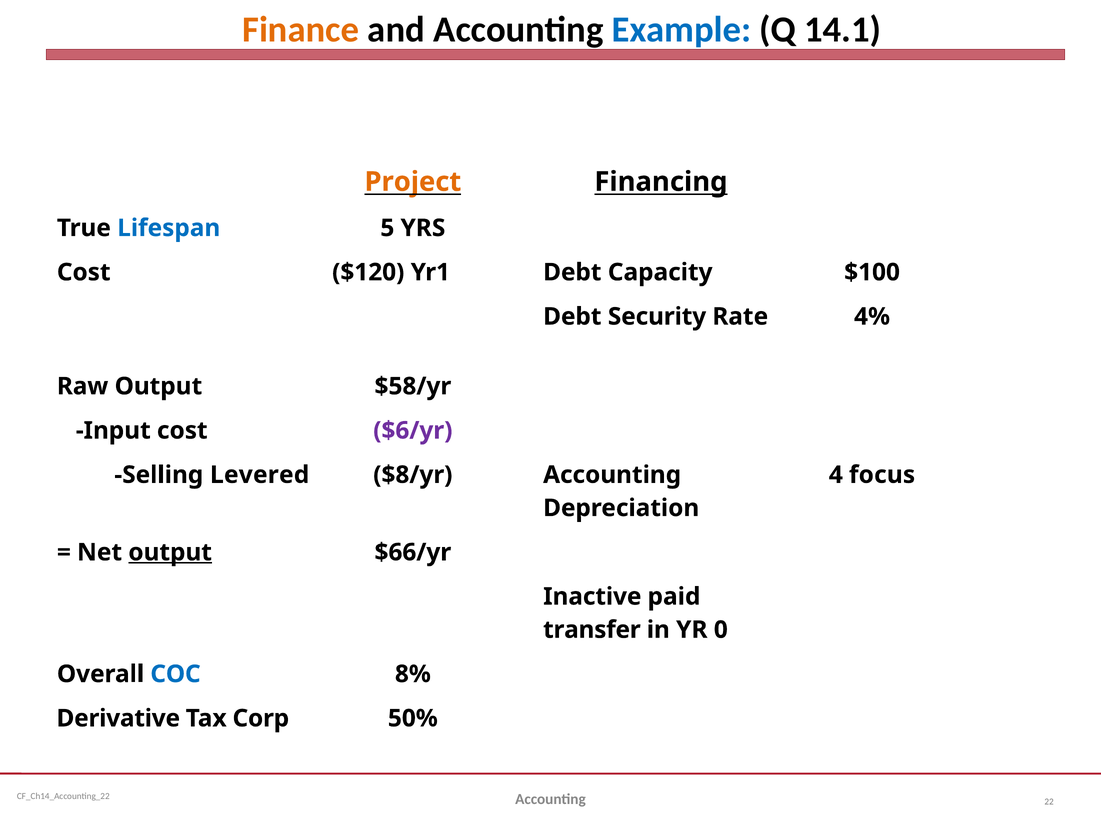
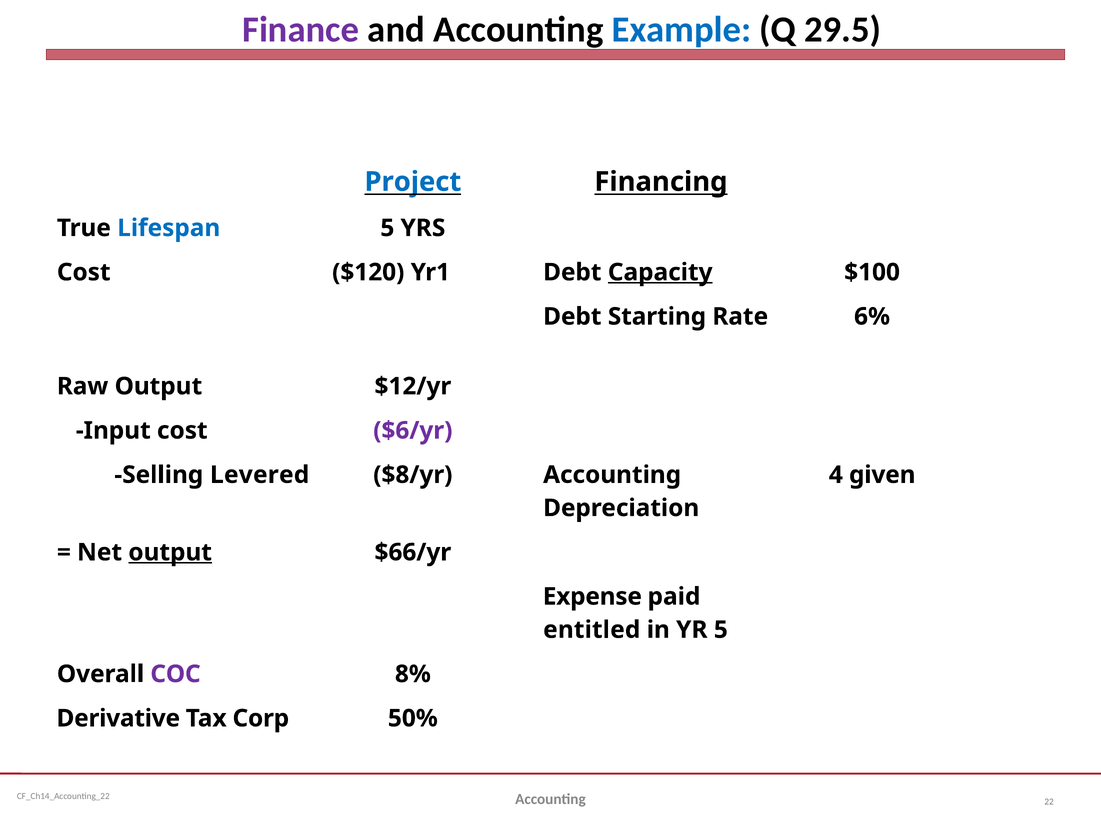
Finance colour: orange -> purple
14.1: 14.1 -> 29.5
Project colour: orange -> blue
Capacity underline: none -> present
Security: Security -> Starting
4%: 4% -> 6%
$58/yr: $58/yr -> $12/yr
focus: focus -> given
Inactive: Inactive -> Expense
transfer: transfer -> entitled
YR 0: 0 -> 5
COC colour: blue -> purple
